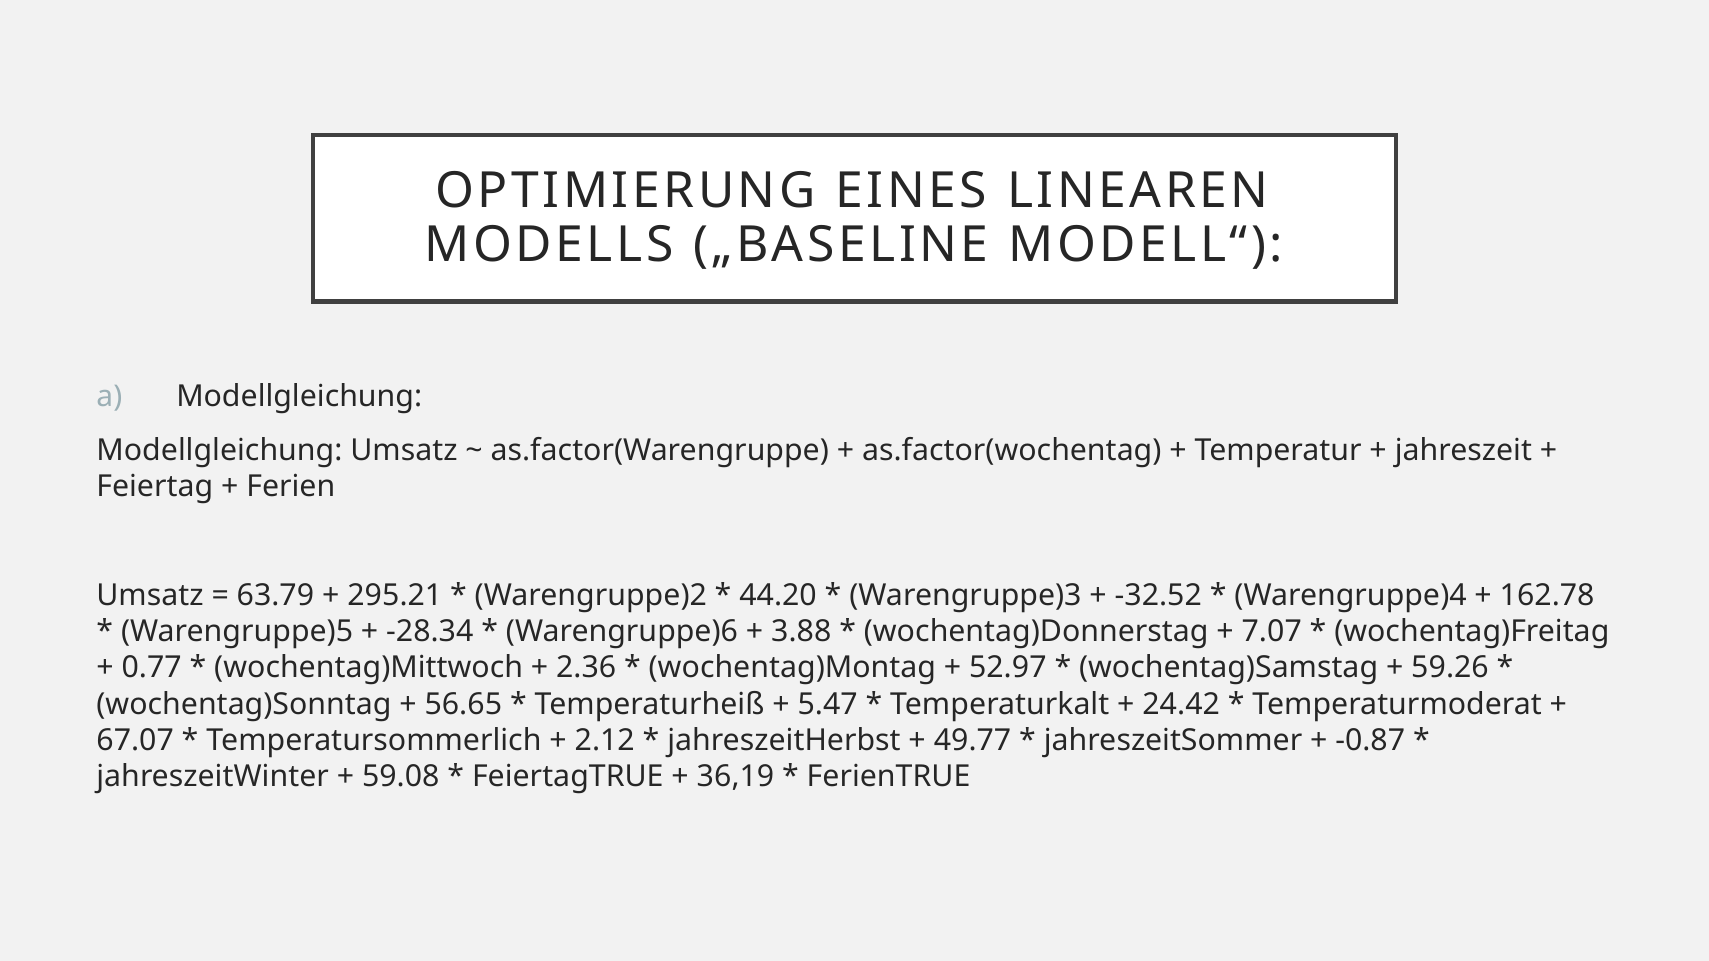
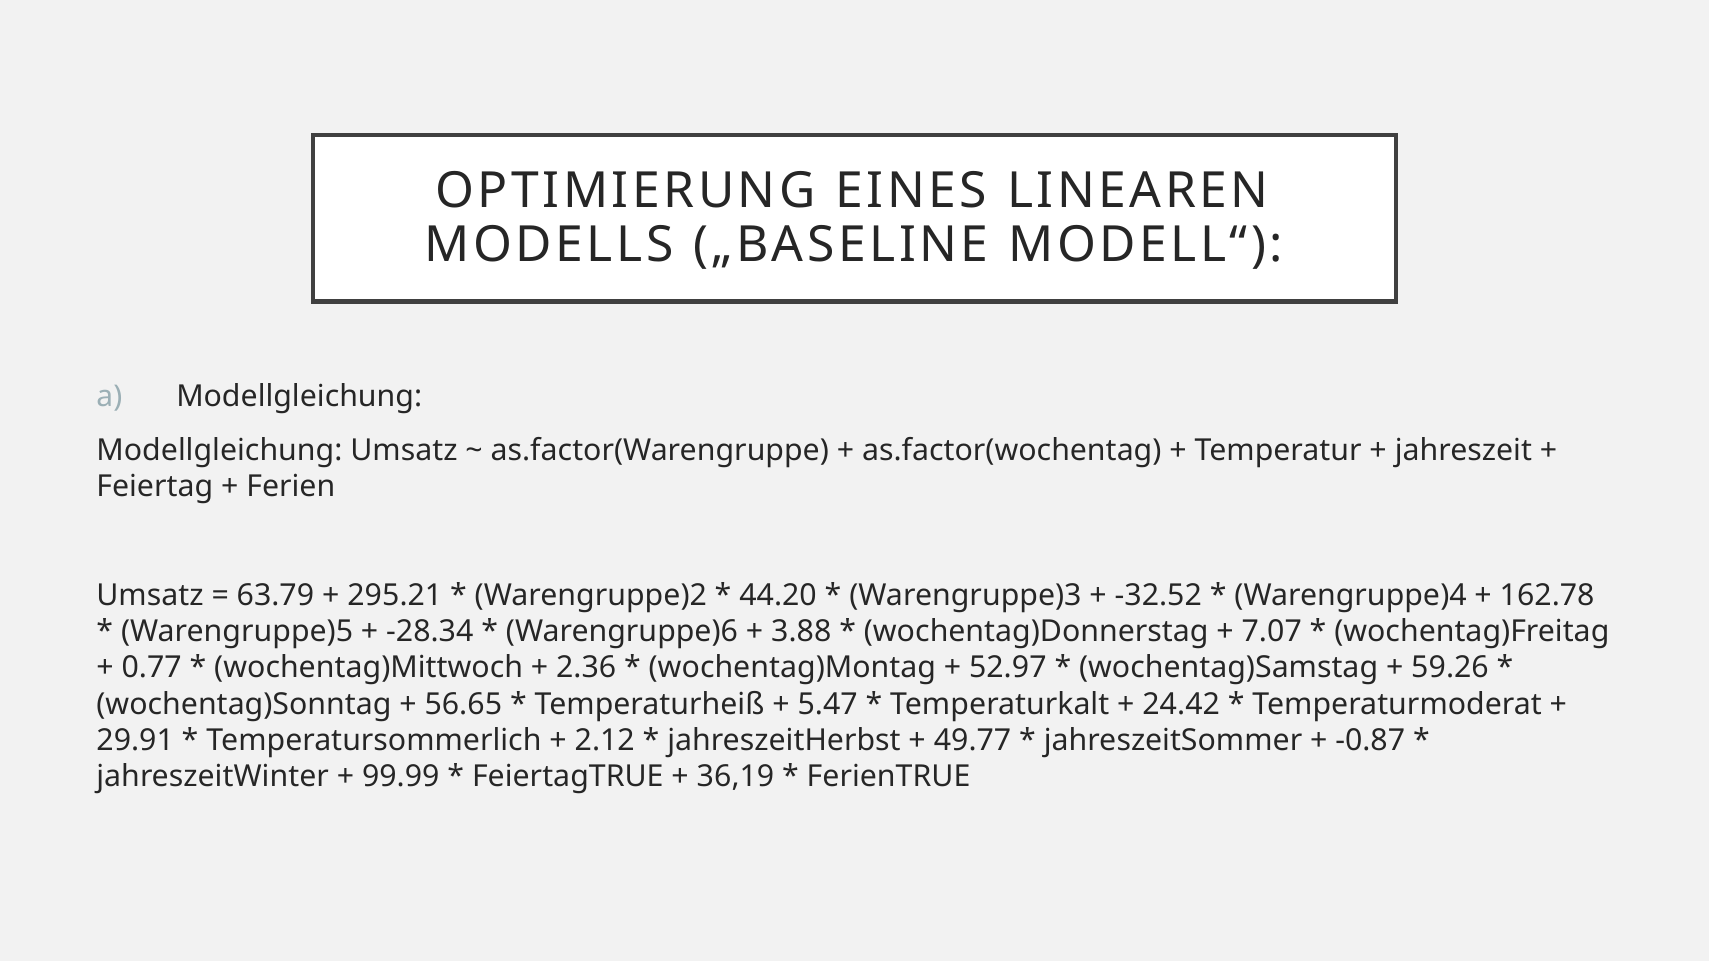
67.07: 67.07 -> 29.91
59.08: 59.08 -> 99.99
